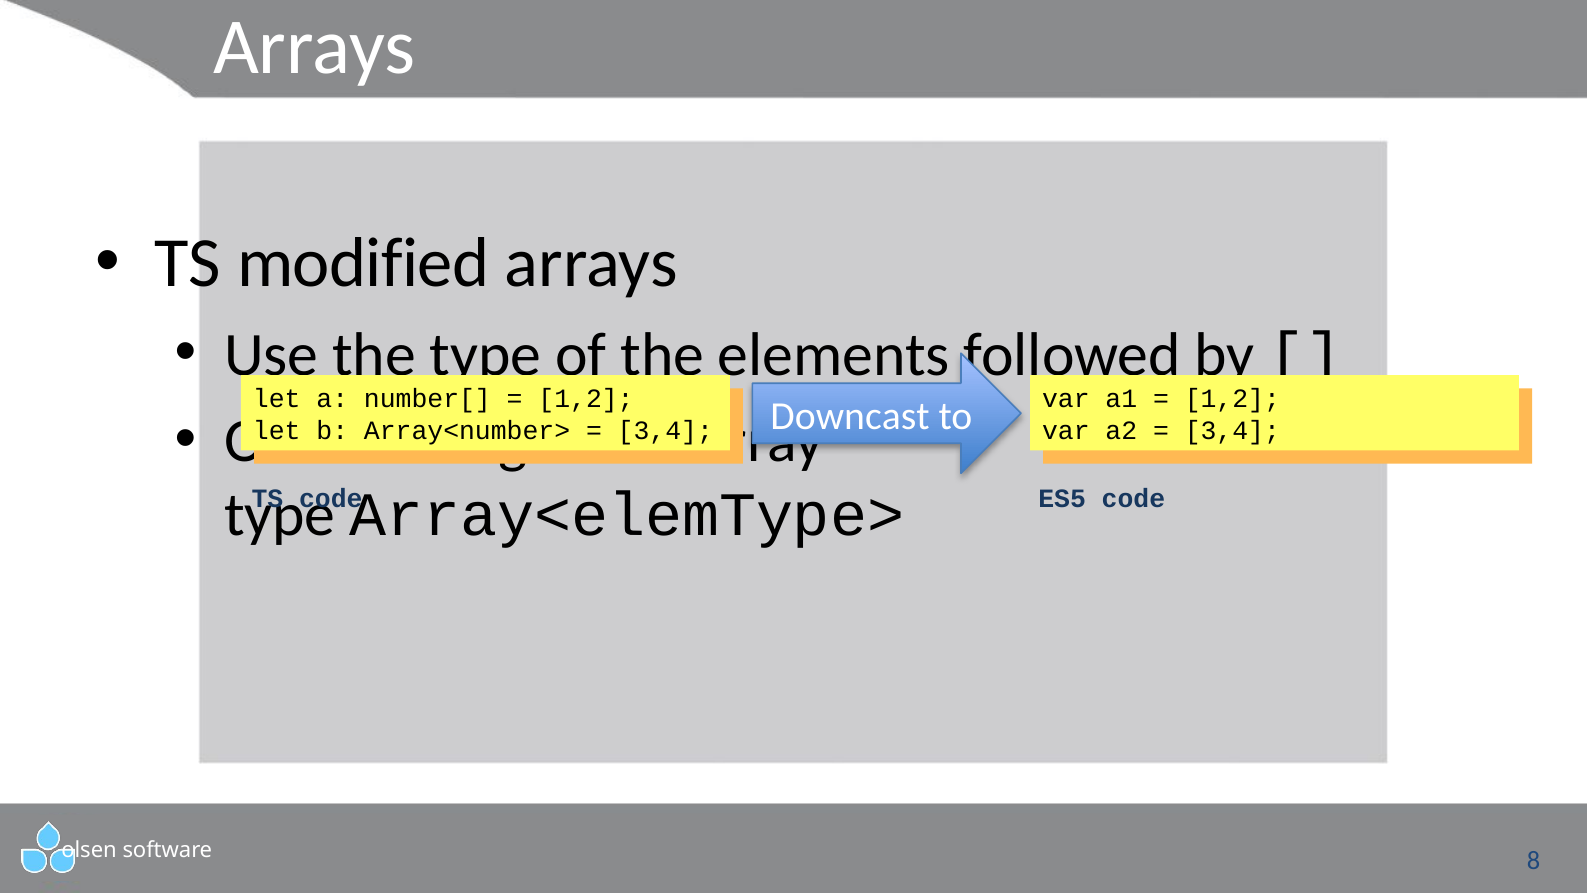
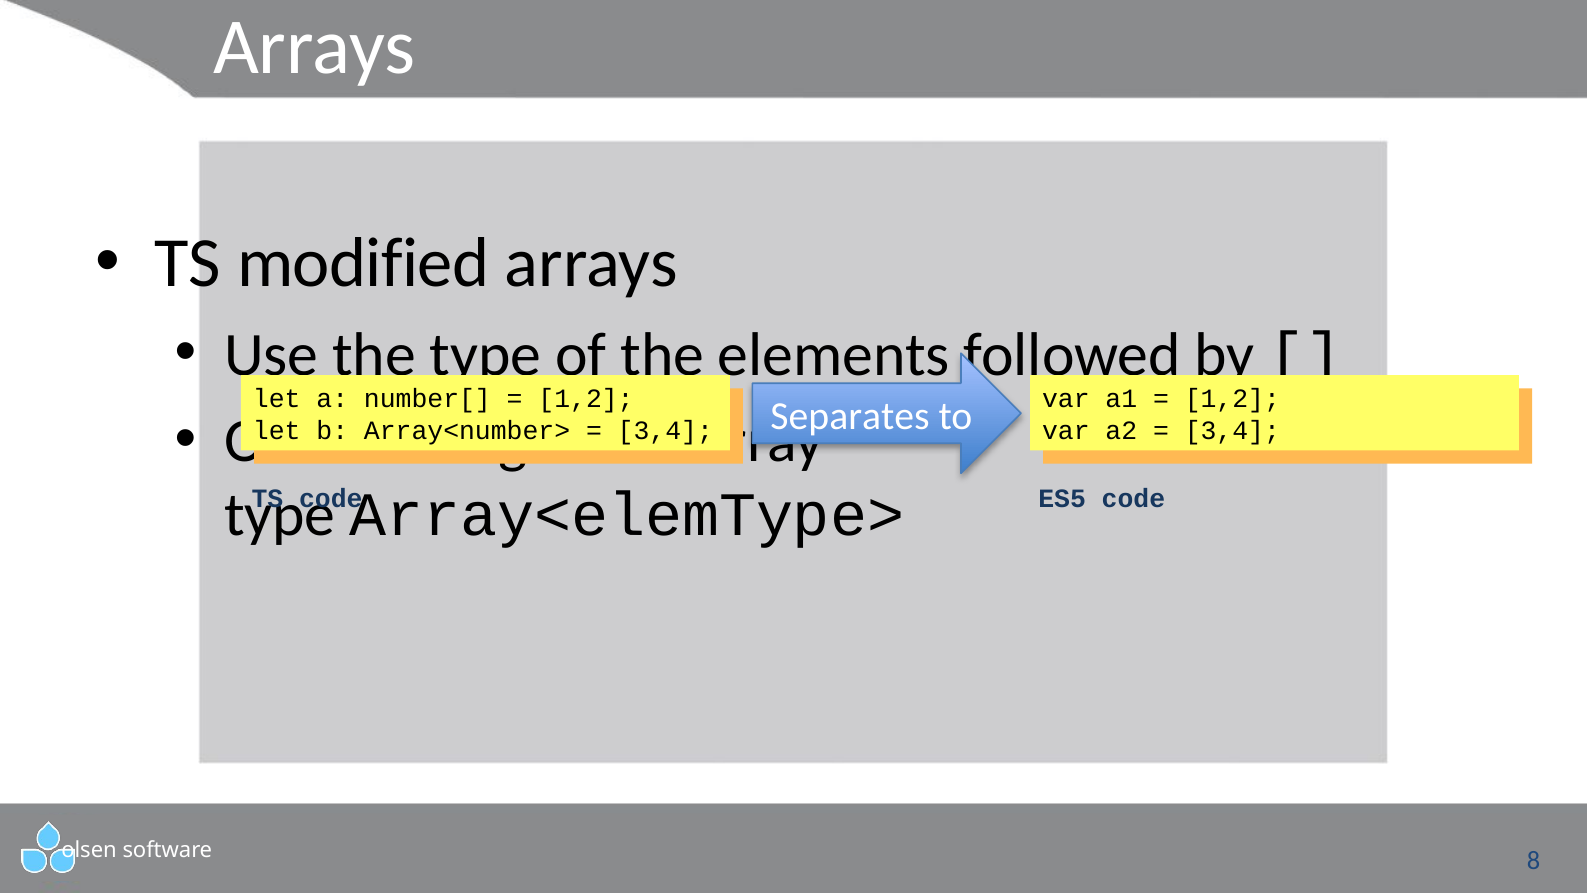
Downcast: Downcast -> Separates
